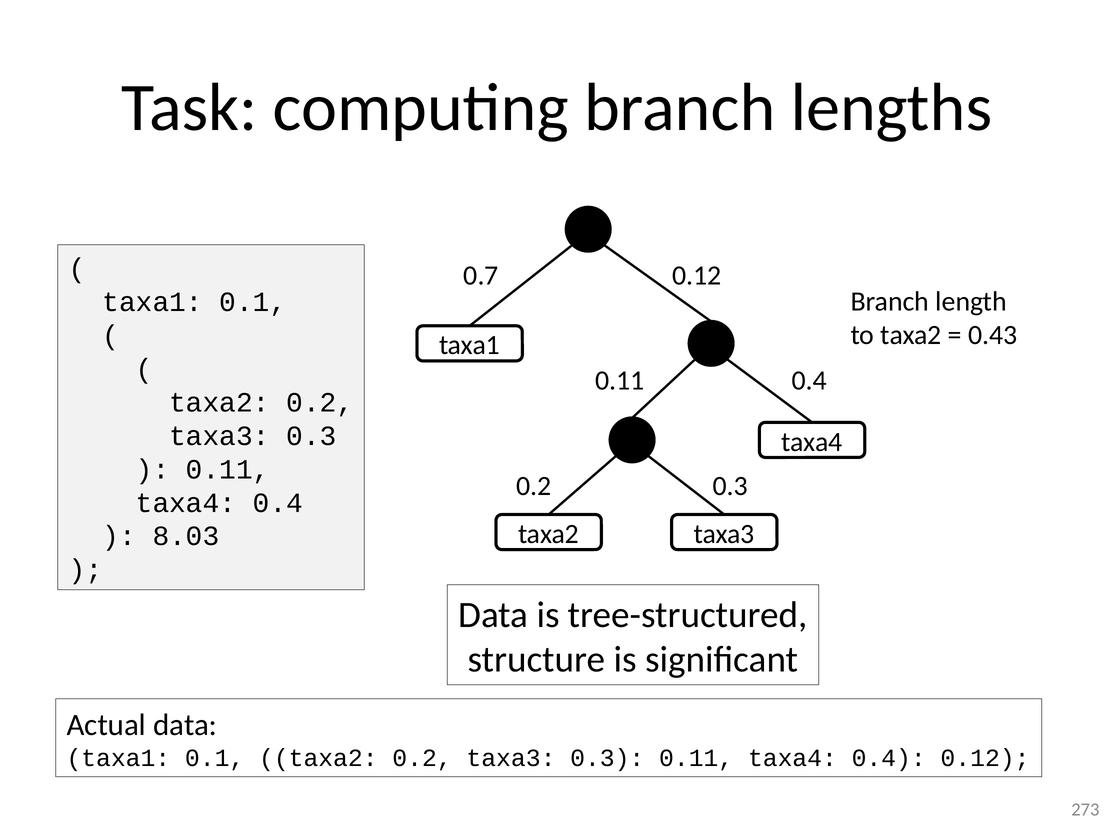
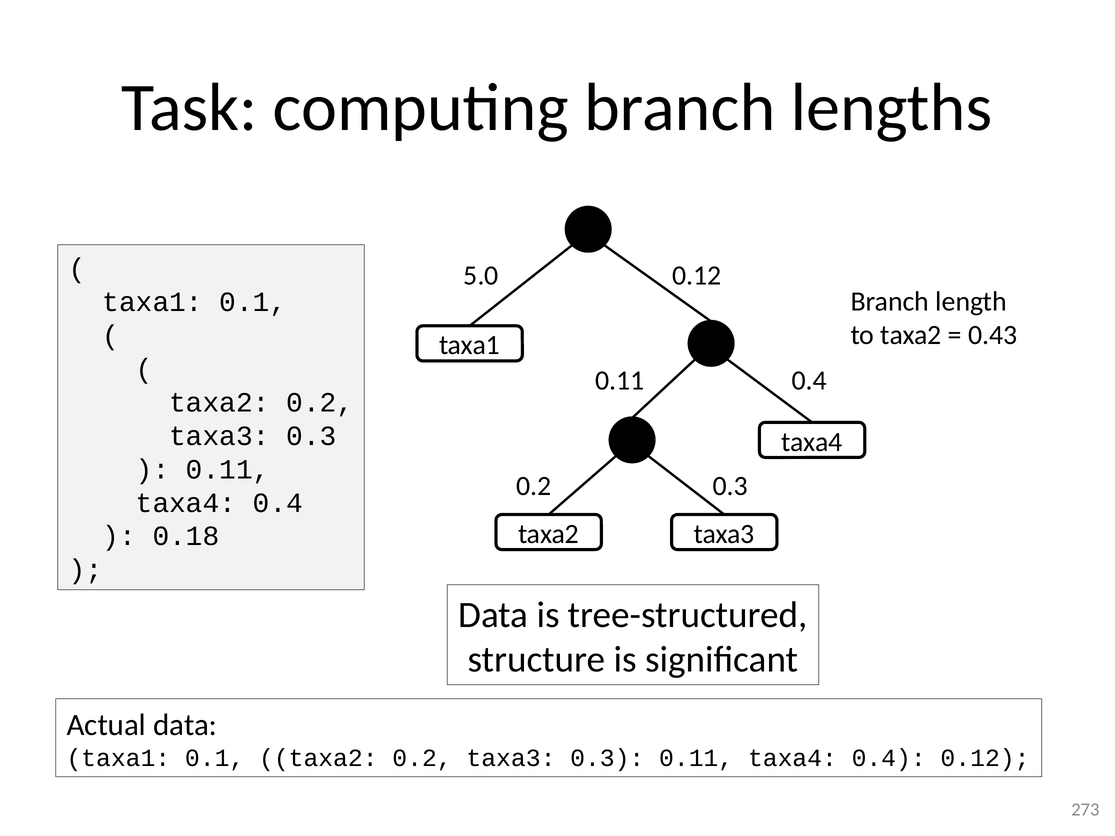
0.7: 0.7 -> 5.0
8.03: 8.03 -> 0.18
